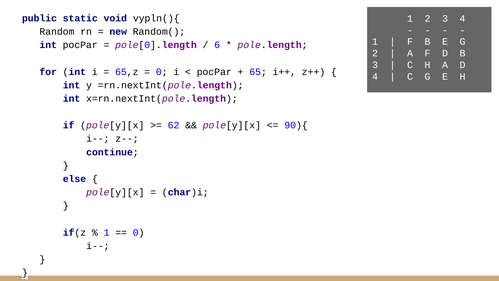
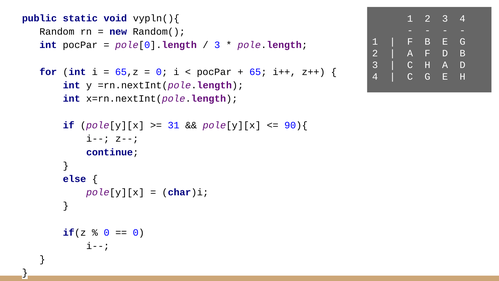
6 at (217, 45): 6 -> 3
62: 62 -> 31
1 at (107, 232): 1 -> 0
